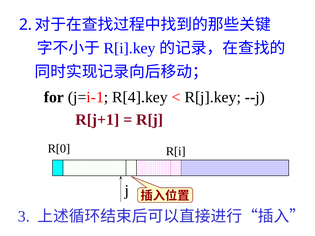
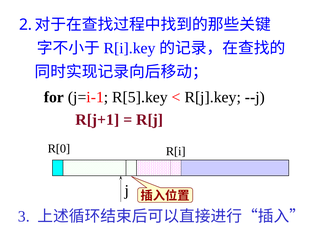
R[4].key: R[4].key -> R[5].key
